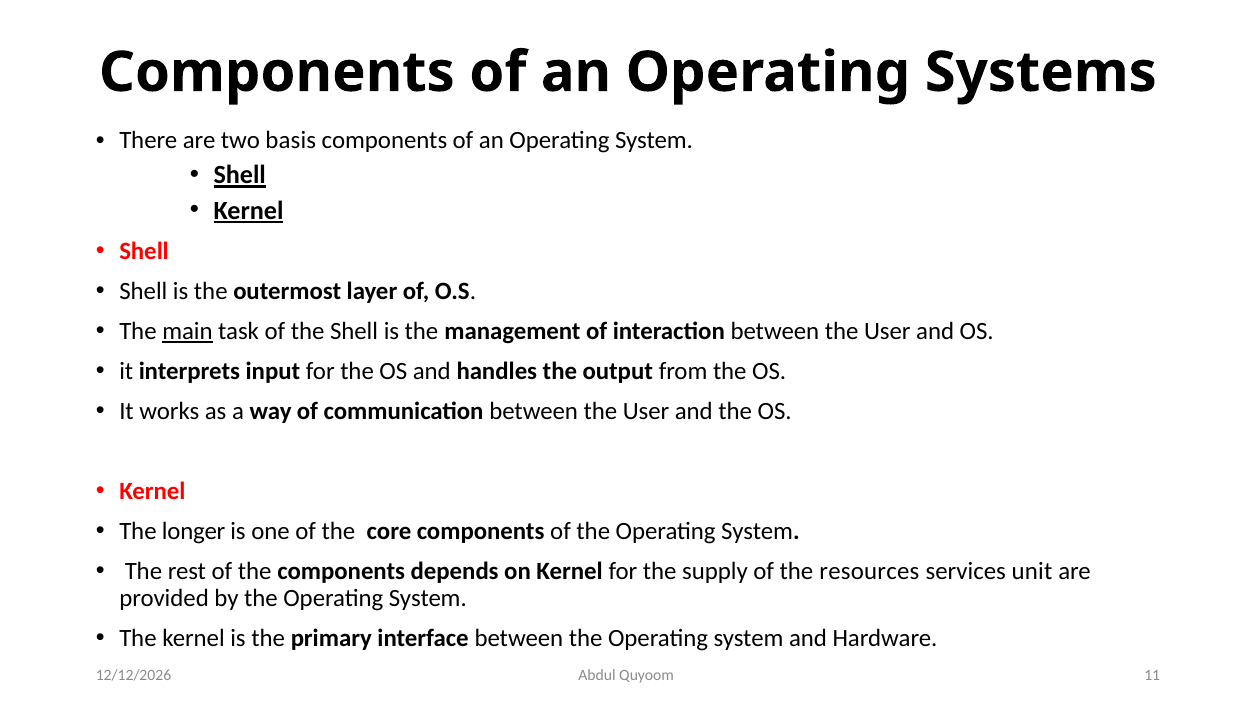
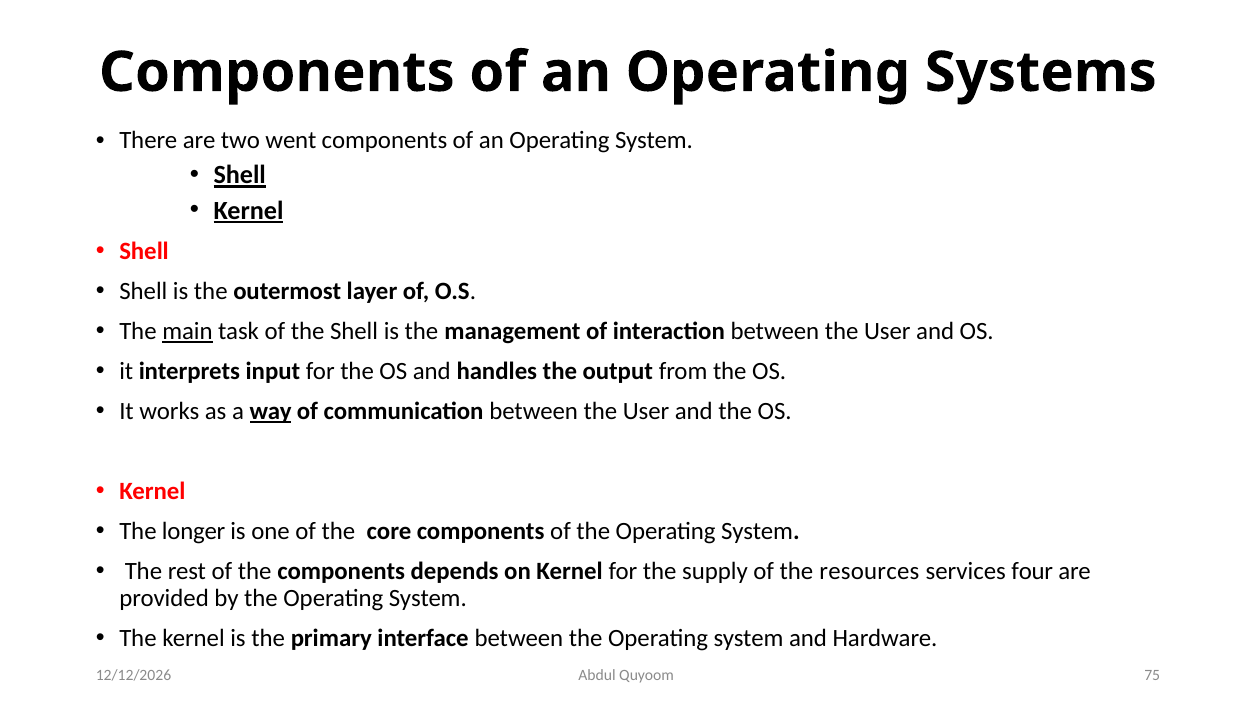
basis: basis -> went
way underline: none -> present
unit: unit -> four
11: 11 -> 75
